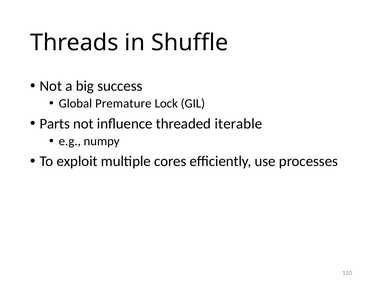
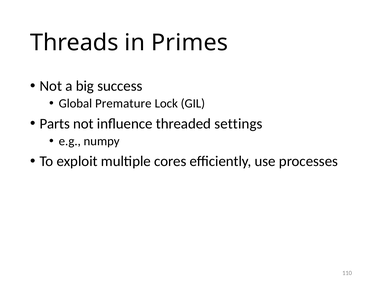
Shuffle: Shuffle -> Primes
iterable: iterable -> settings
